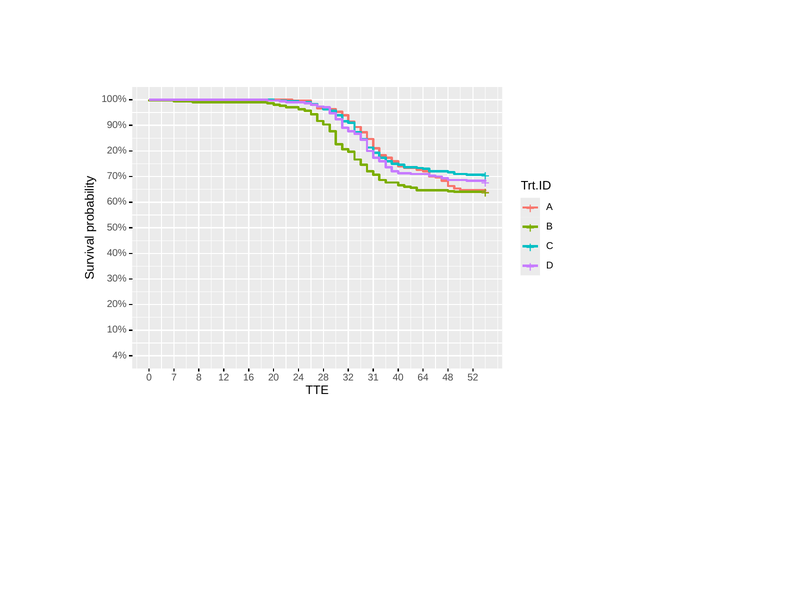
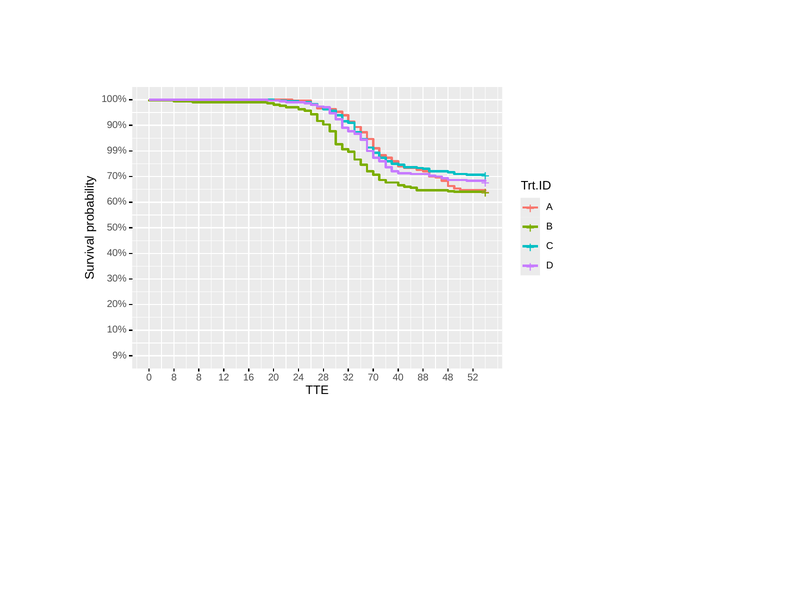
20% at (117, 150): 20% -> 99%
4%: 4% -> 9%
0 7: 7 -> 8
31: 31 -> 70
64: 64 -> 88
